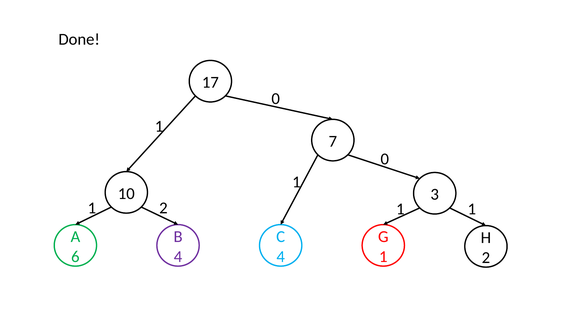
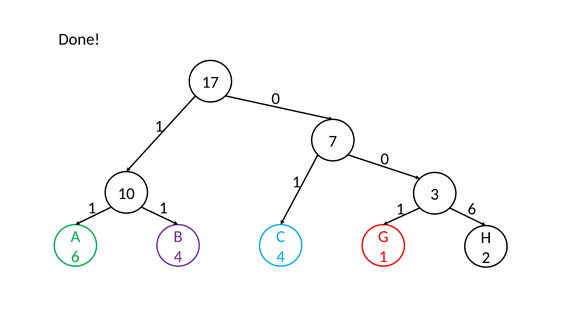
1 2: 2 -> 1
1 1: 1 -> 6
